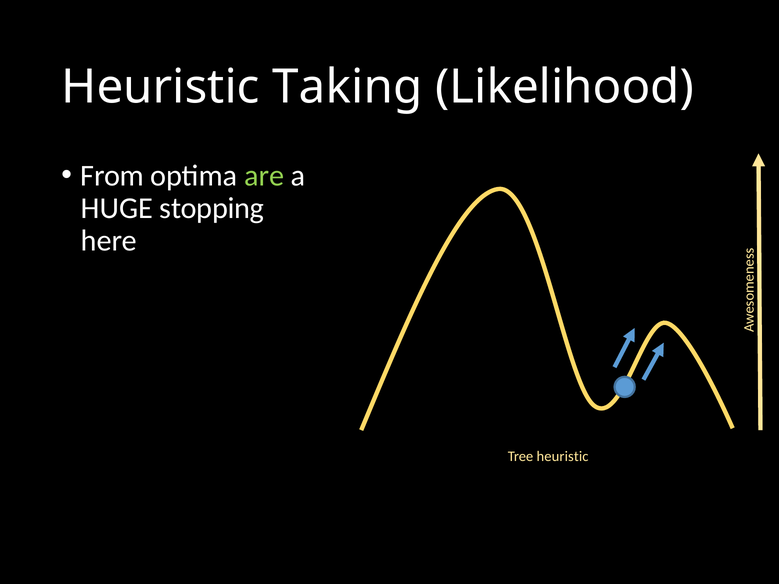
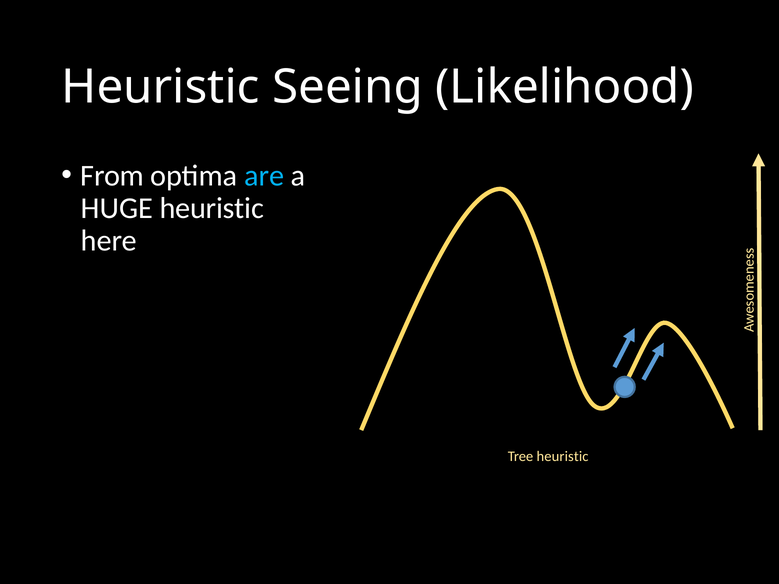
Taking: Taking -> Seeing
are colour: light green -> light blue
HUGE stopping: stopping -> heuristic
